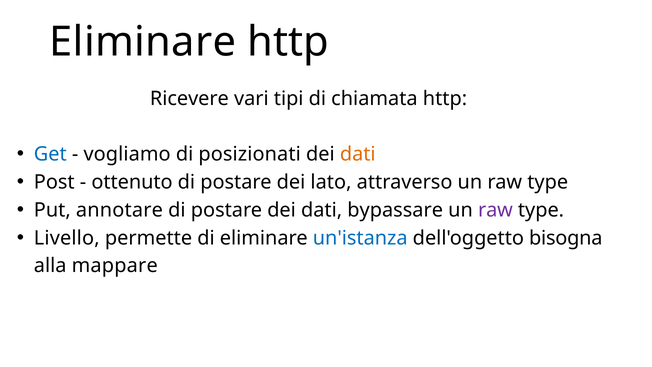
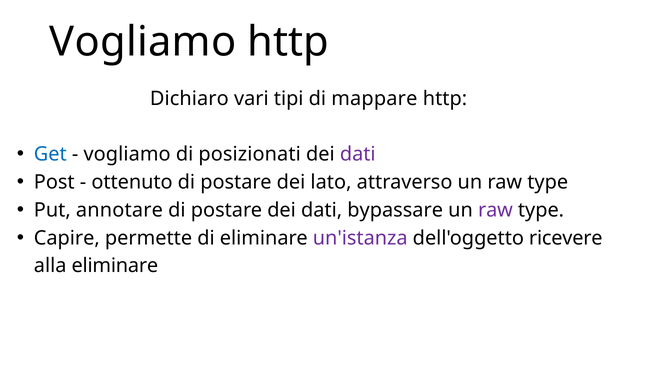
Eliminare at (143, 42): Eliminare -> Vogliamo
Ricevere: Ricevere -> Dichiaro
chiamata: chiamata -> mappare
dati at (358, 154) colour: orange -> purple
Livello: Livello -> Capire
un'istanza colour: blue -> purple
bisogna: bisogna -> ricevere
alla mappare: mappare -> eliminare
